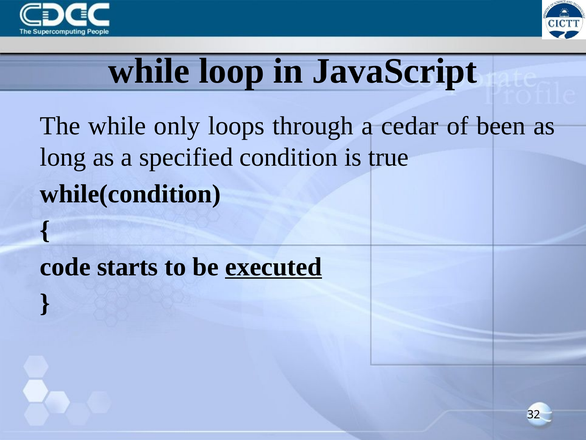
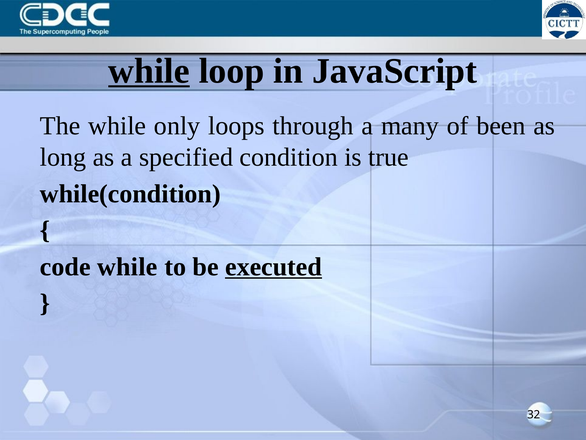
while at (149, 71) underline: none -> present
cedar: cedar -> many
code starts: starts -> while
